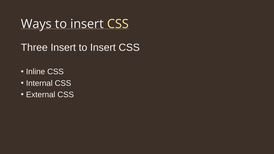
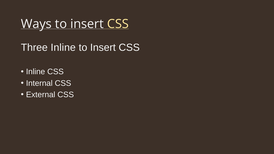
Three Insert: Insert -> Inline
